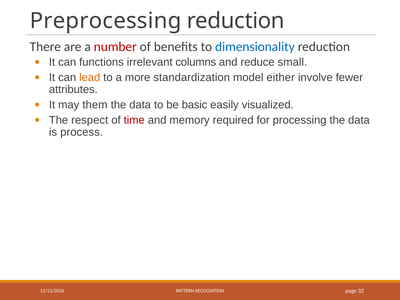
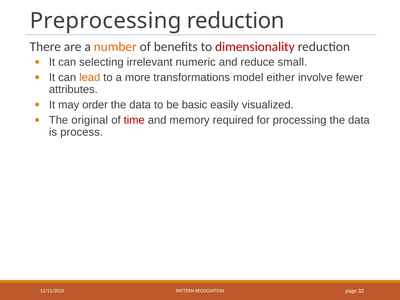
number colour: red -> orange
dimensionality colour: blue -> red
functions: functions -> selecting
columns: columns -> numeric
standardization: standardization -> transformations
them: them -> order
respect: respect -> original
